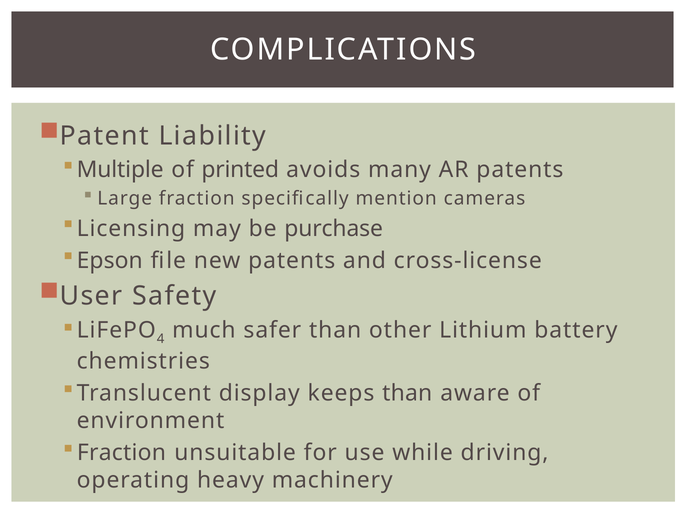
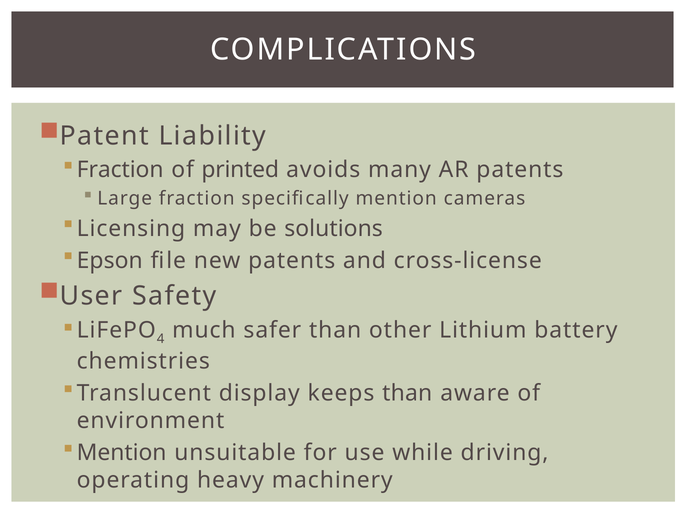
Multiple at (120, 170): Multiple -> Fraction
purchase: purchase -> solutions
Fraction at (121, 453): Fraction -> Mention
